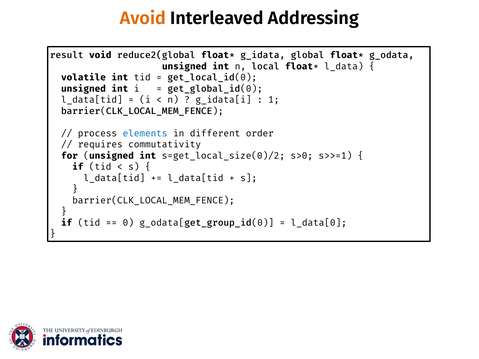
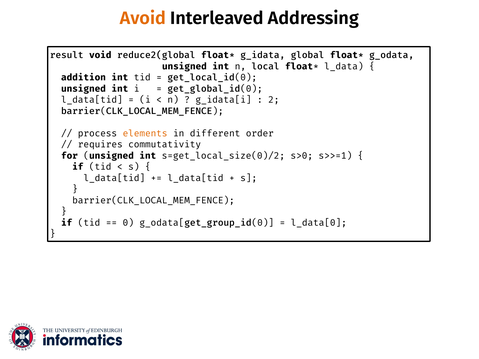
volatile: volatile -> addition
1: 1 -> 2
elements colour: blue -> orange
